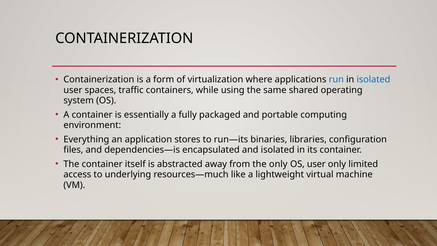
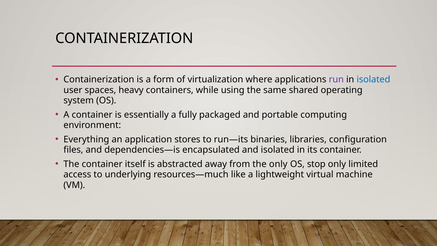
run colour: blue -> purple
traffic: traffic -> heavy
OS user: user -> stop
